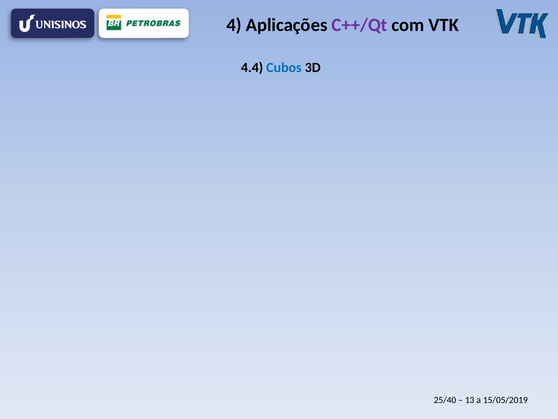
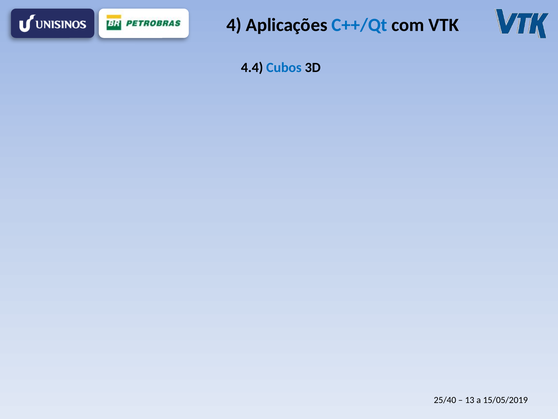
C++/Qt colour: purple -> blue
